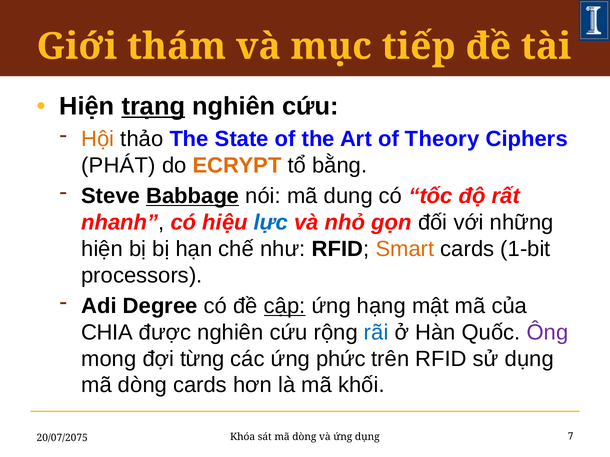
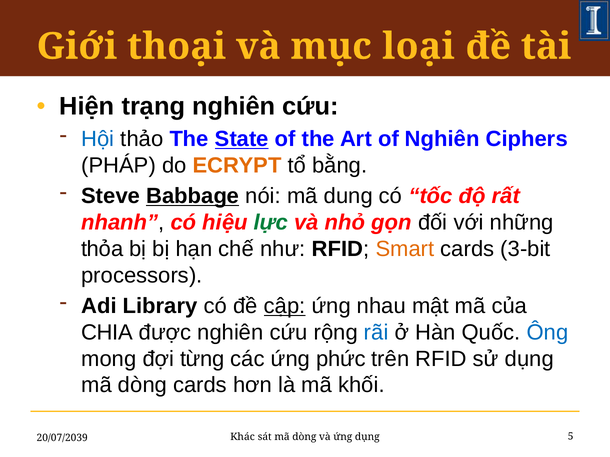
thám: thám -> thoại
tiếp: tiếp -> loại
trạng underline: present -> none
Hội colour: orange -> blue
State underline: none -> present
of Theory: Theory -> Nghiên
PHÁT: PHÁT -> PHÁP
lực colour: blue -> green
hiện at (102, 249): hiện -> thỏa
1-bit: 1-bit -> 3-bit
Degree: Degree -> Library
hạng: hạng -> nhau
Ông colour: purple -> blue
Khóa: Khóa -> Khác
7: 7 -> 5
20/07/2075: 20/07/2075 -> 20/07/2039
